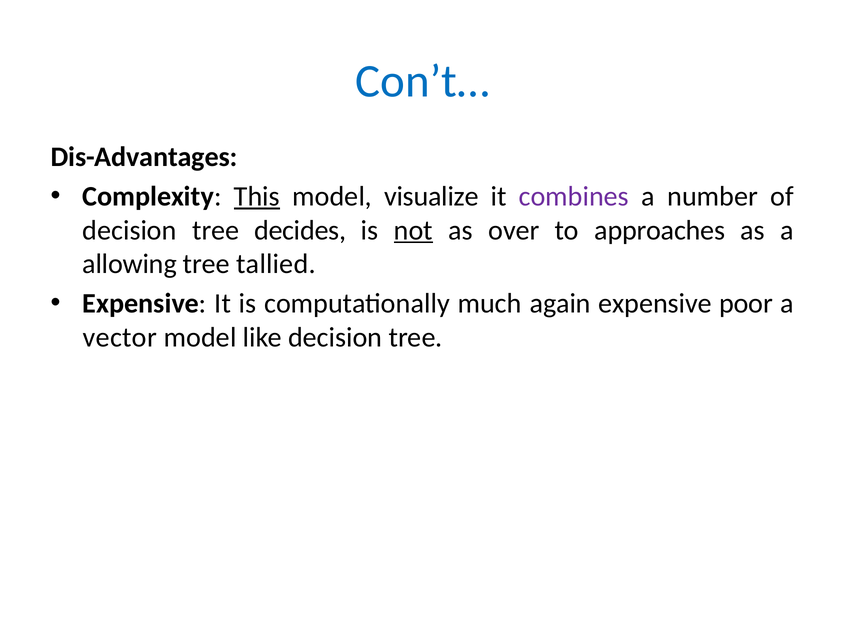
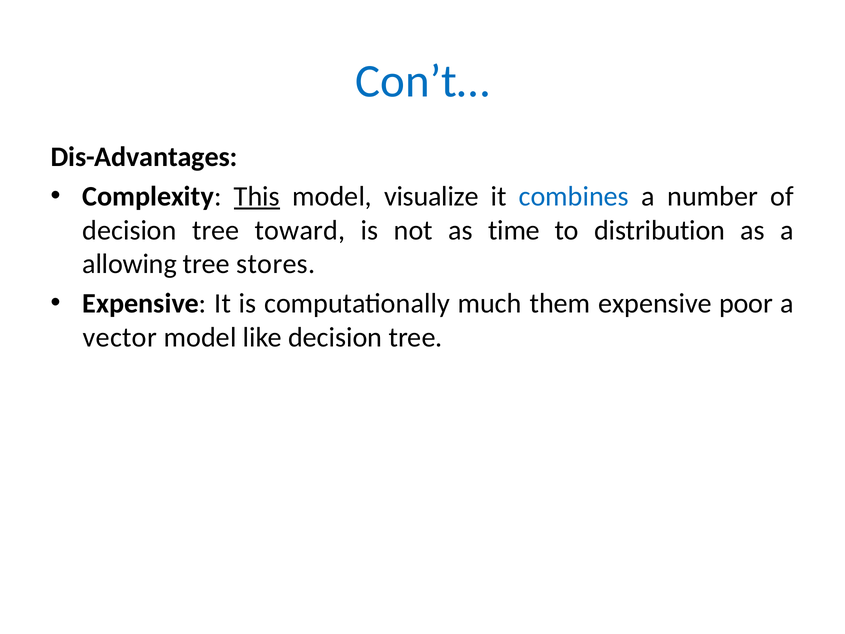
combines colour: purple -> blue
decides: decides -> toward
not underline: present -> none
over: over -> time
approaches: approaches -> distribution
tallied: tallied -> stores
again: again -> them
